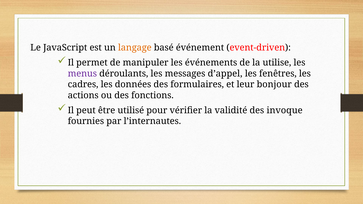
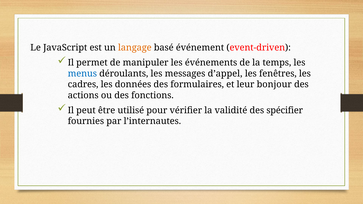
utilise: utilise -> temps
menus colour: purple -> blue
invoque: invoque -> spécifier
